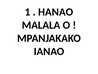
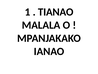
HANAO: HANAO -> TIANAO
